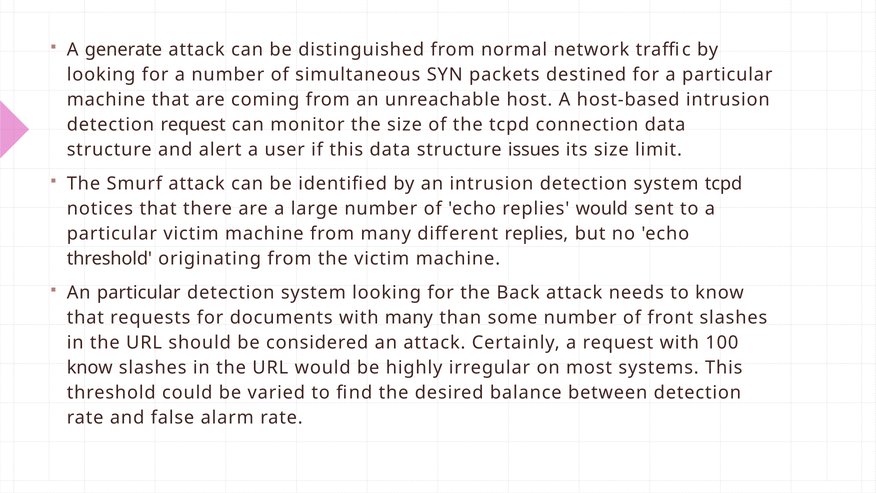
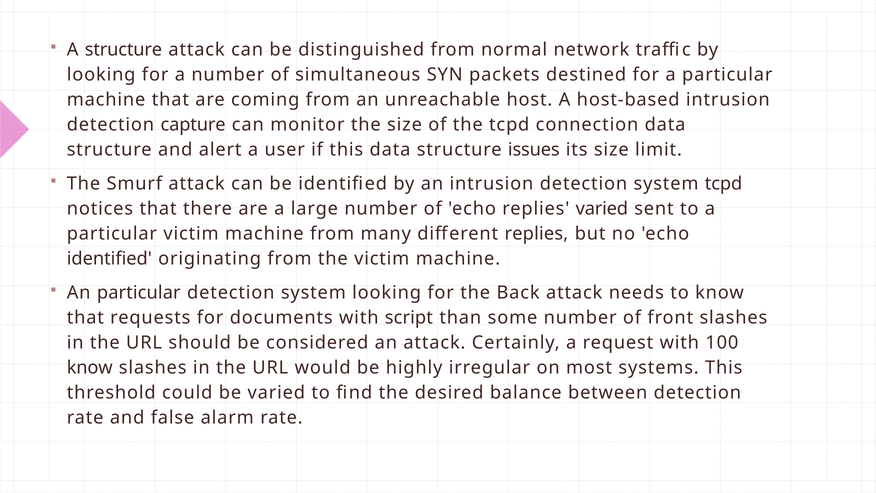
A generate: generate -> structure
detection request: request -> capture
replies would: would -> varied
threshold at (109, 258): threshold -> identified
with many: many -> script
